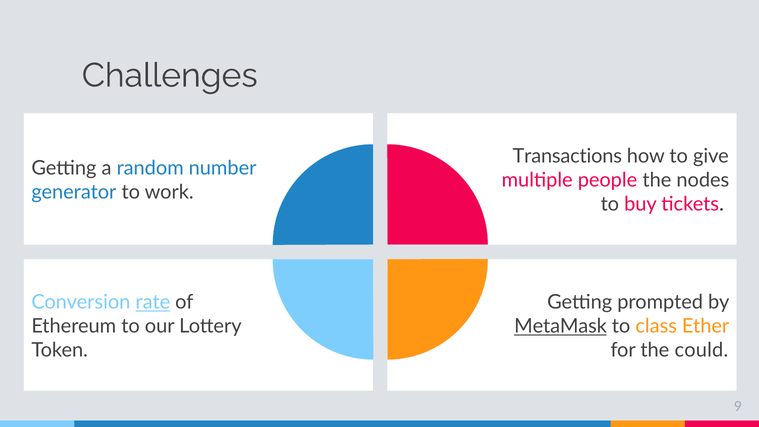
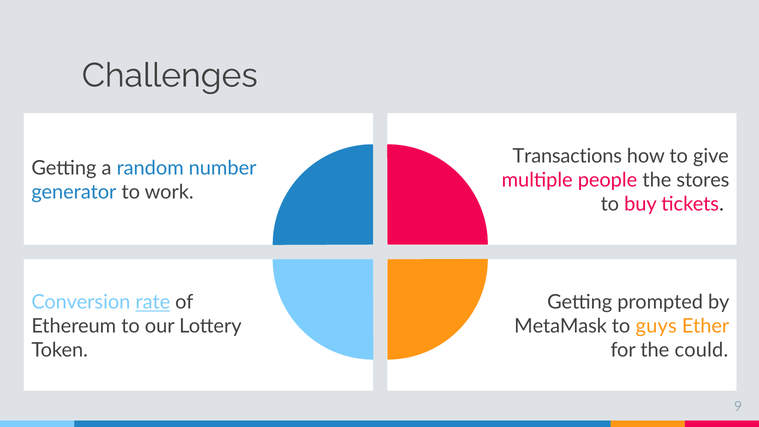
nodes: nodes -> stores
MetaMask underline: present -> none
class: class -> guys
